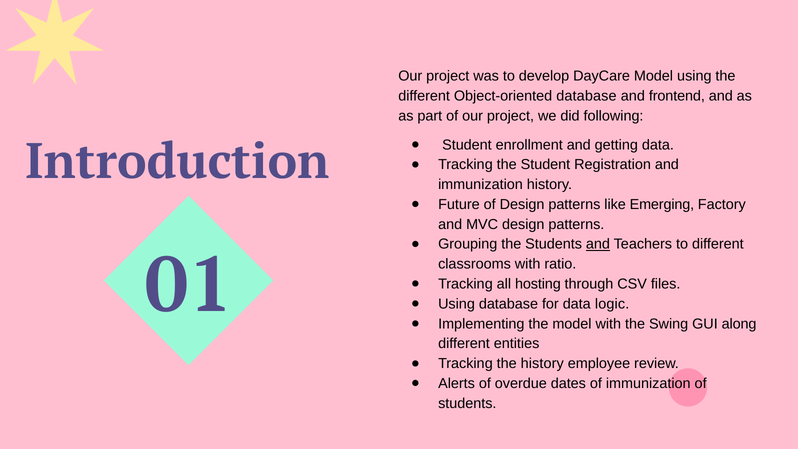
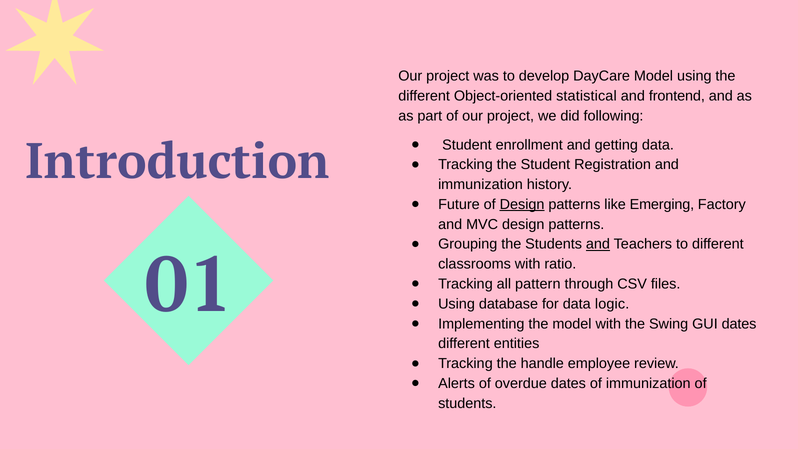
Object-oriented database: database -> statistical
Design at (522, 204) underline: none -> present
hosting: hosting -> pattern
GUI along: along -> dates
the history: history -> handle
